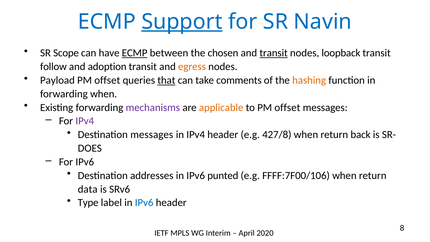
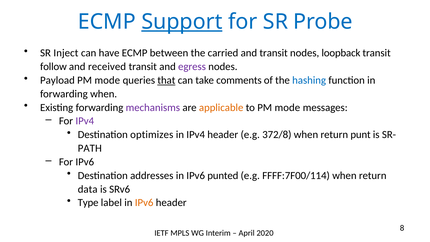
Navin: Navin -> Probe
Scope: Scope -> Inject
ECMP at (135, 53) underline: present -> none
chosen: chosen -> carried
transit at (274, 53) underline: present -> none
adoption: adoption -> received
egress colour: orange -> purple
offset at (107, 80): offset -> mode
hashing colour: orange -> blue
to PM offset: offset -> mode
Destination messages: messages -> optimizes
427/8: 427/8 -> 372/8
back: back -> punt
DOES: DOES -> PATH
FFFF:7F00/106: FFFF:7F00/106 -> FFFF:7F00/114
IPv6 at (144, 203) colour: blue -> orange
